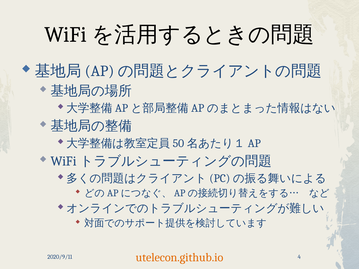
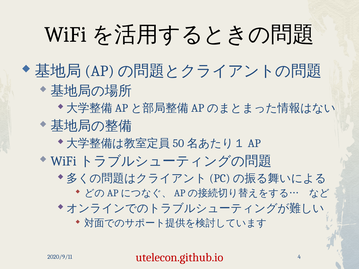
utelecon.github.io colour: orange -> red
